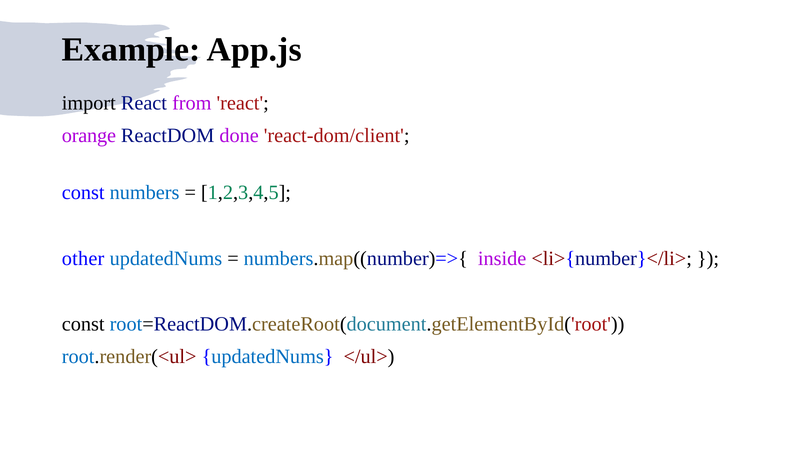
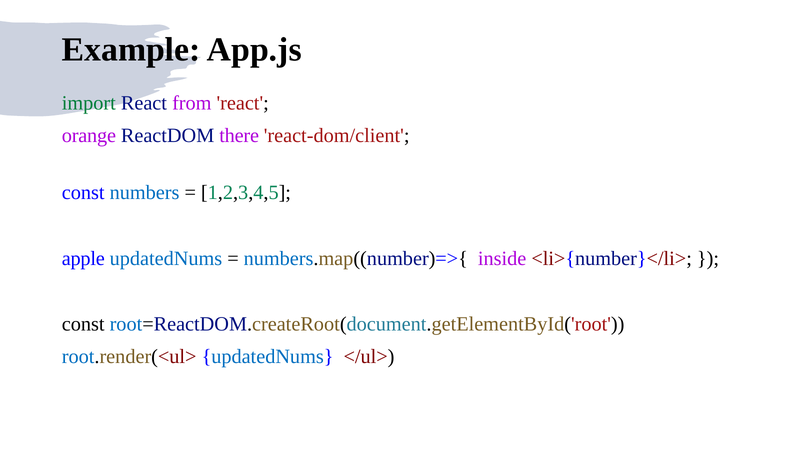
import colour: black -> green
done: done -> there
other: other -> apple
